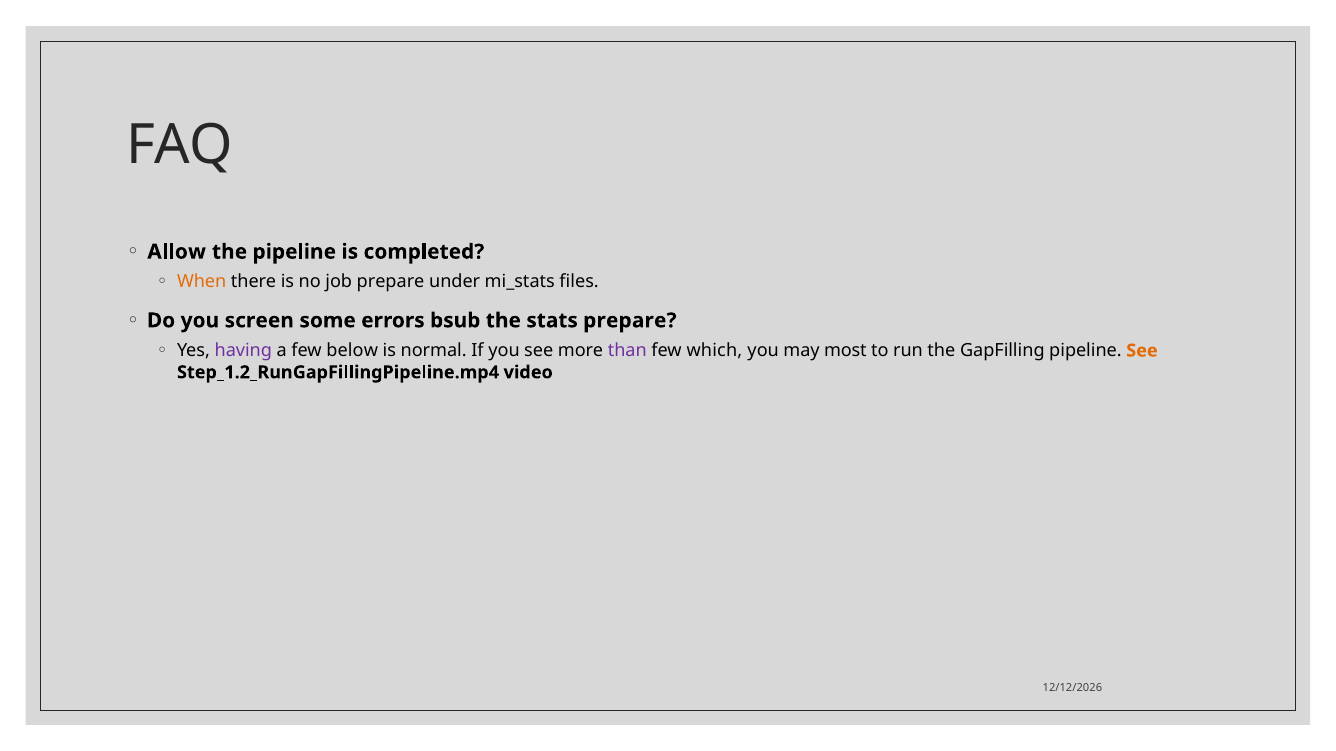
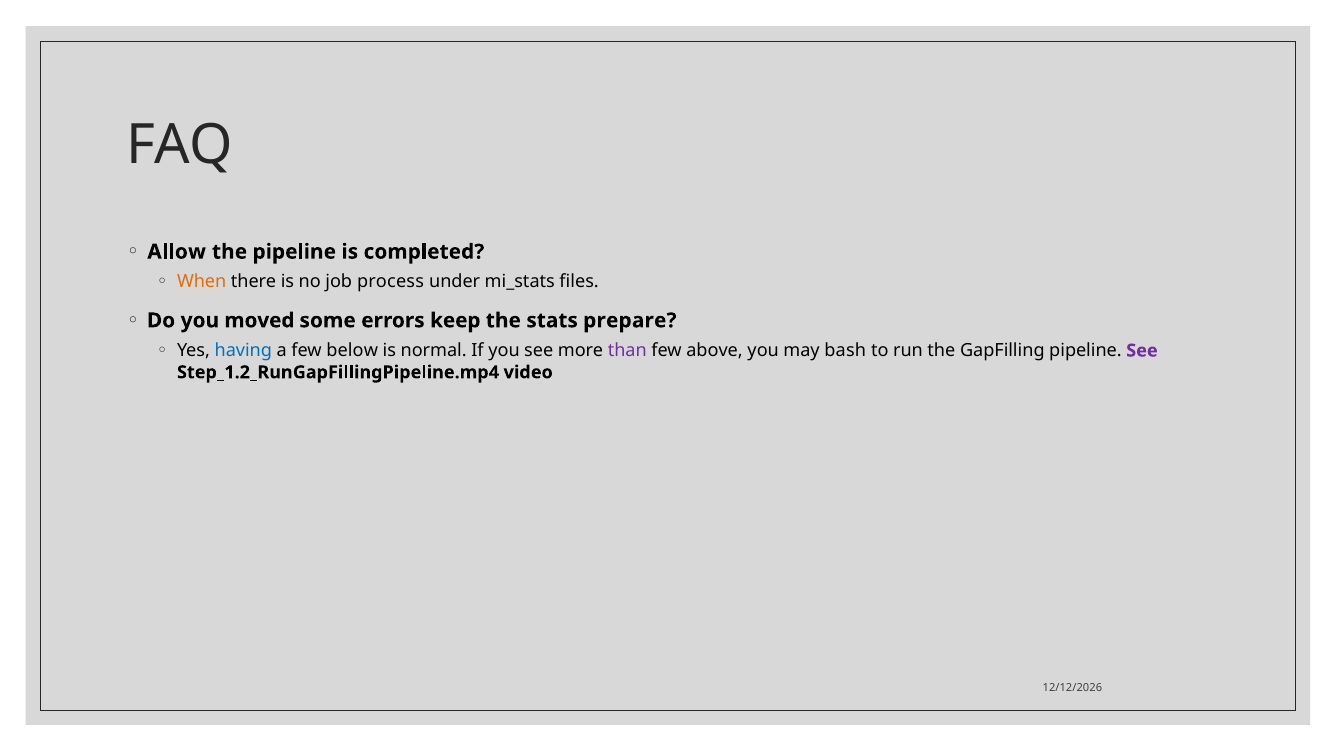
job prepare: prepare -> process
screen: screen -> moved
bsub: bsub -> keep
having colour: purple -> blue
which: which -> above
most: most -> bash
See at (1142, 351) colour: orange -> purple
